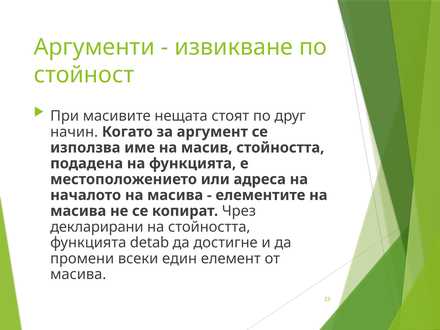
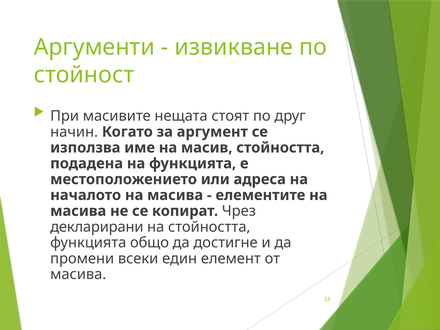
detab: detab -> общо
